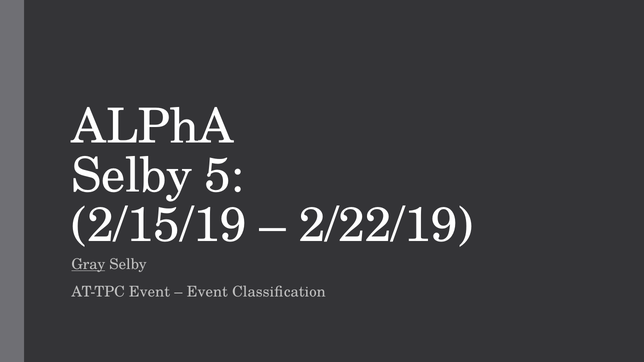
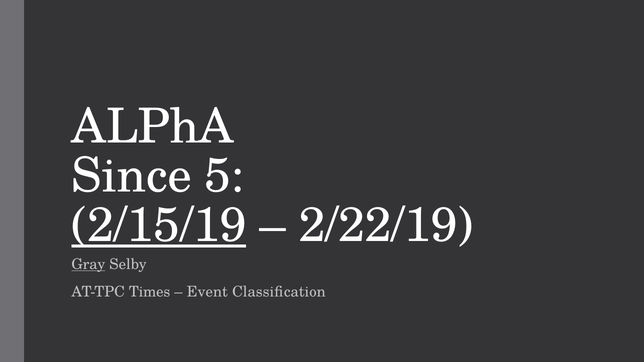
Selby at (132, 176): Selby -> Since
2/15/19 underline: none -> present
AT-TPC Event: Event -> Times
